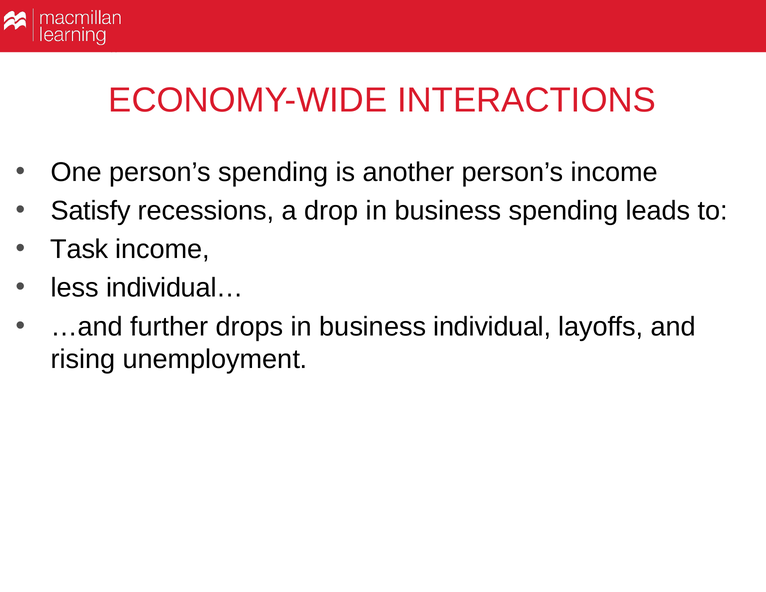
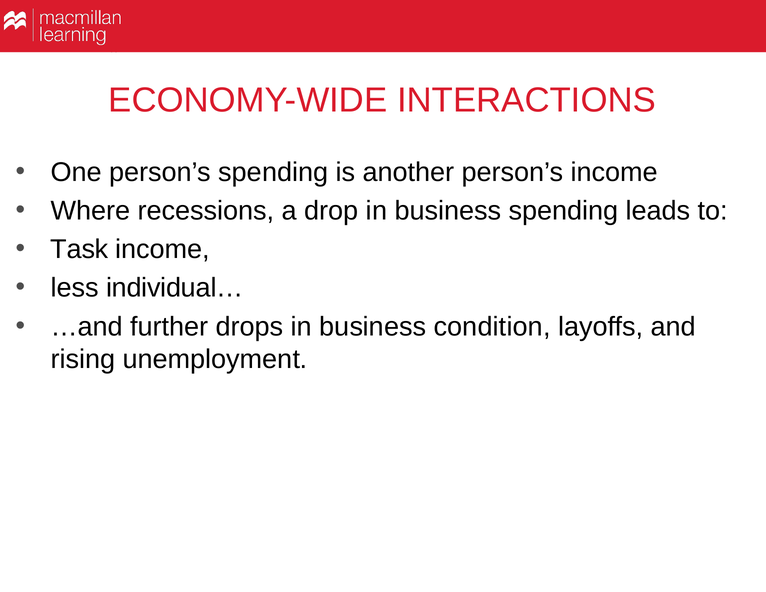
Satisfy: Satisfy -> Where
individual: individual -> condition
